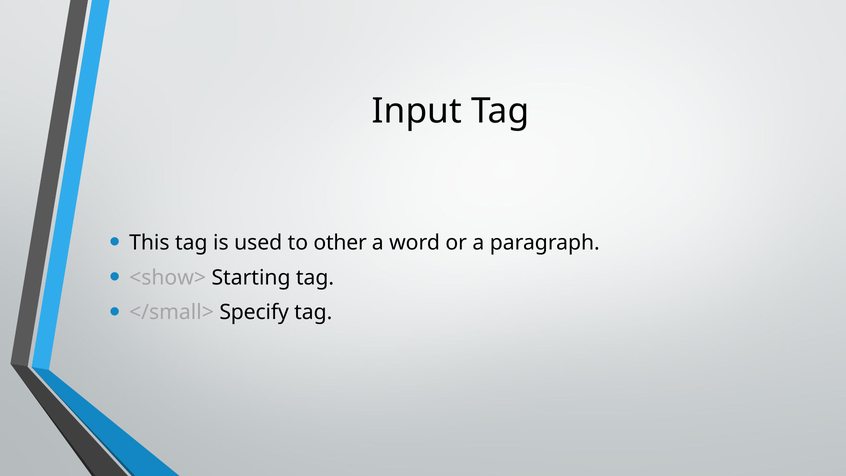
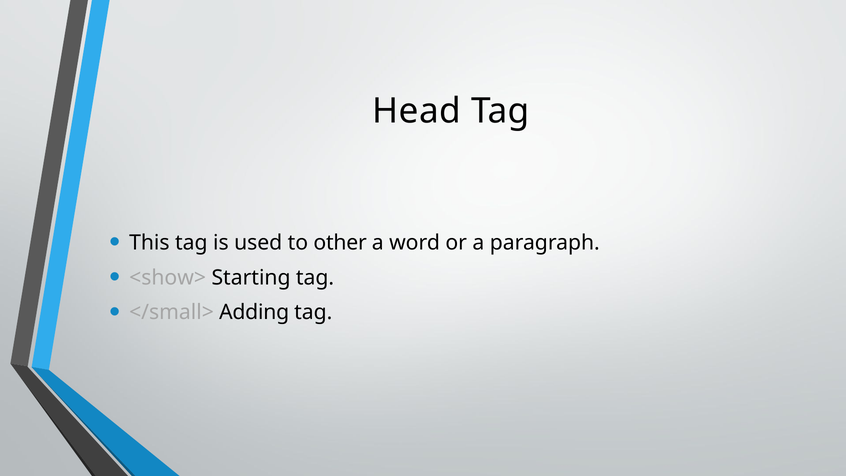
Input: Input -> Head
Specify: Specify -> Adding
